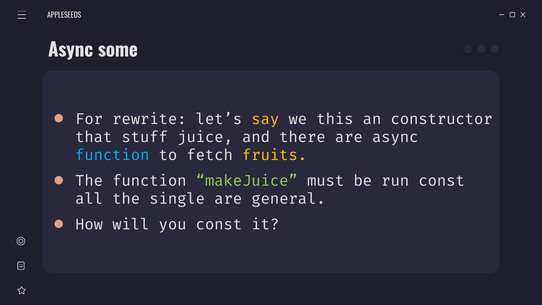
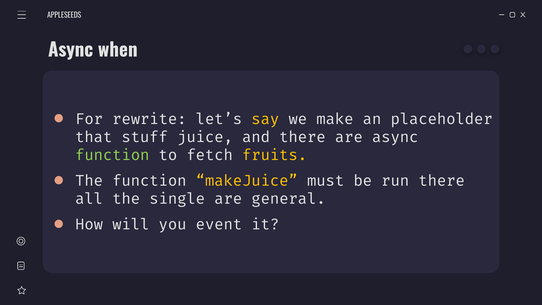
some: some -> when
this: this -> make
constructor: constructor -> placeholder
function at (112, 155) colour: light blue -> light green
makeJuice colour: light green -> yellow
run const: const -> there
you const: const -> event
